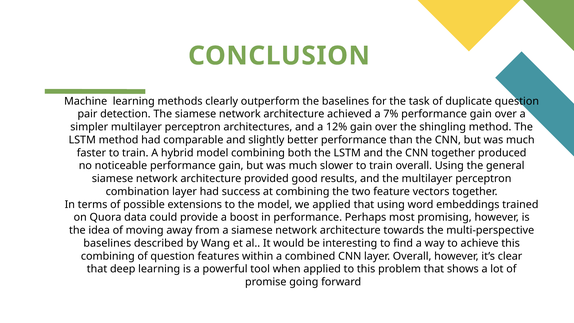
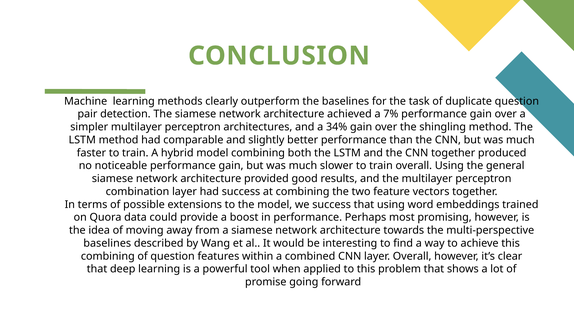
12%: 12% -> 34%
we applied: applied -> success
